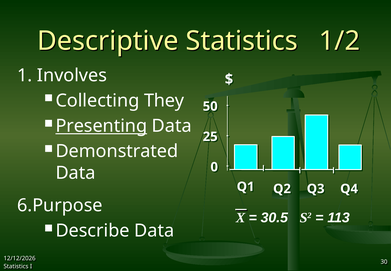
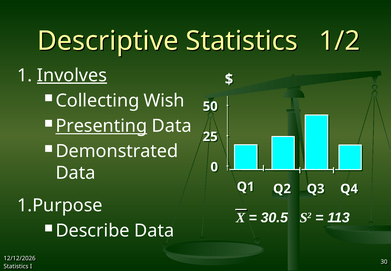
Involves underline: none -> present
They: They -> Wish
6.Purpose: 6.Purpose -> 1.Purpose
